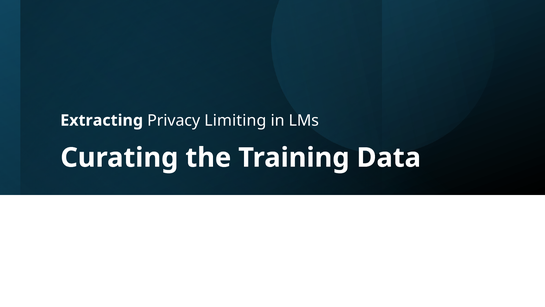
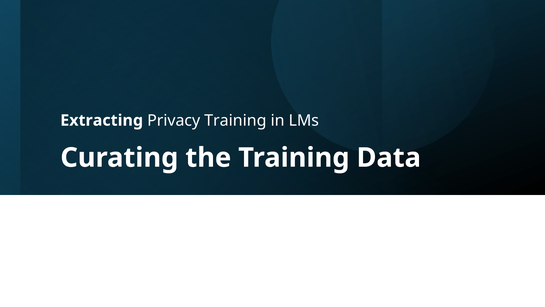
Privacy Limiting: Limiting -> Training
